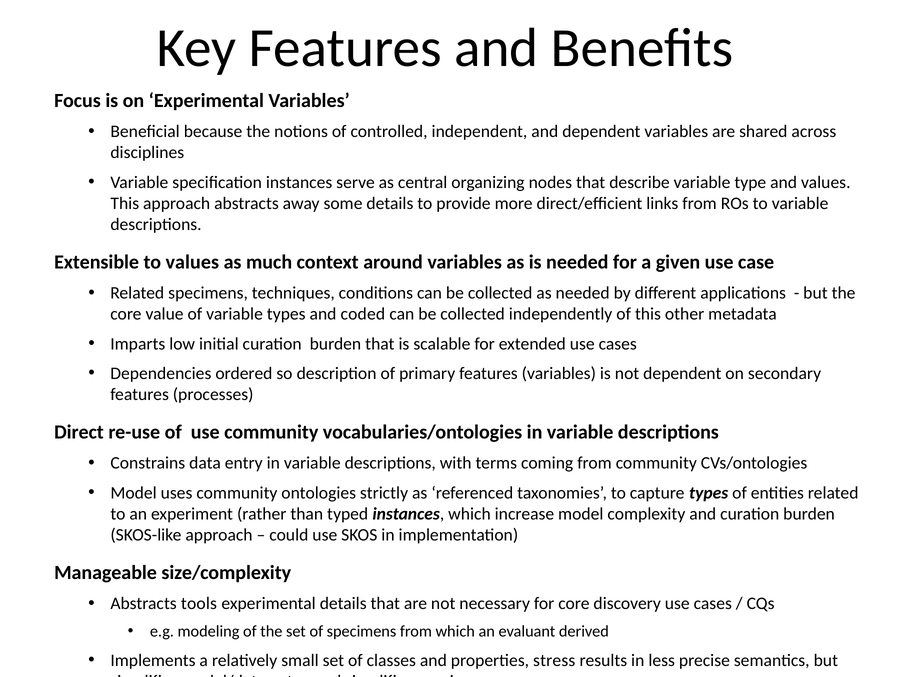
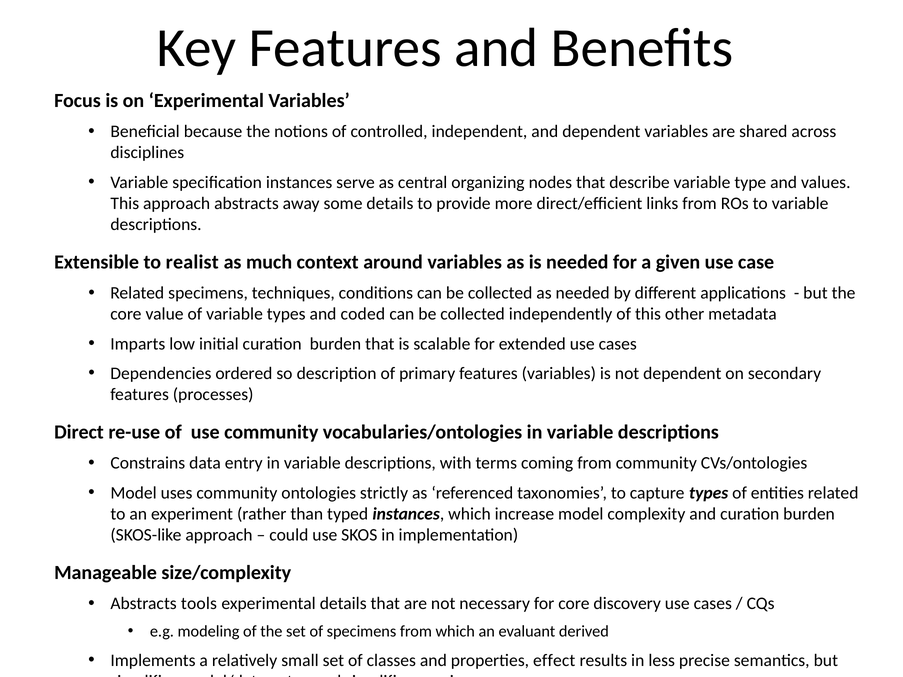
to values: values -> realist
stress: stress -> effect
